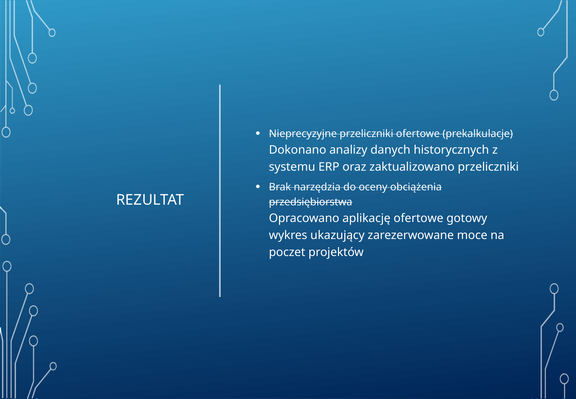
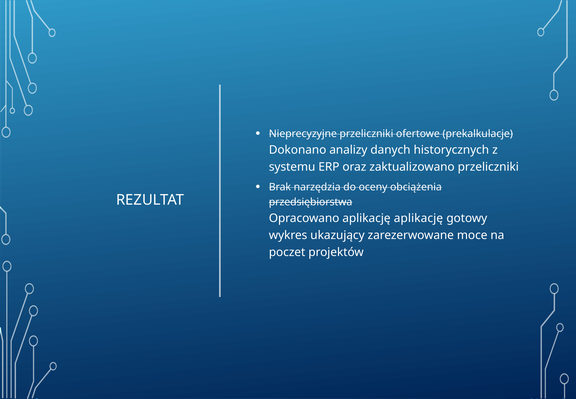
aplikację ofertowe: ofertowe -> aplikację
